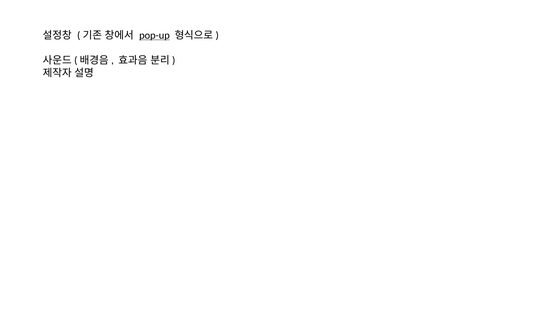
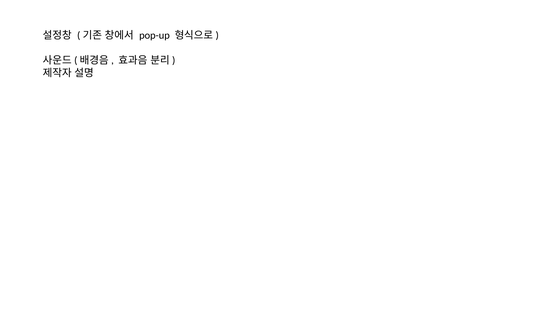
pop-up underline: present -> none
